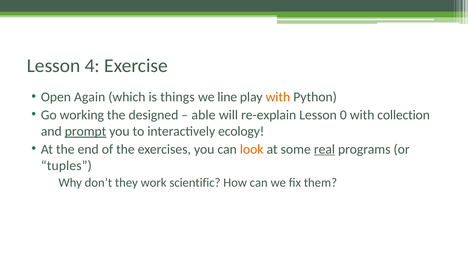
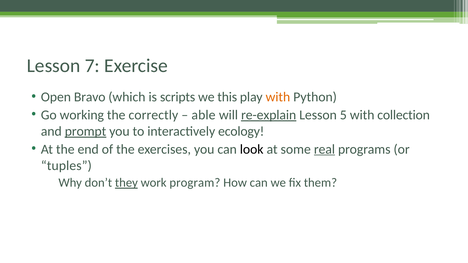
4: 4 -> 7
Again: Again -> Bravo
things: things -> scripts
line: line -> this
designed: designed -> correctly
re-explain underline: none -> present
0: 0 -> 5
look colour: orange -> black
they underline: none -> present
scientific: scientific -> program
